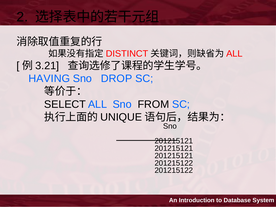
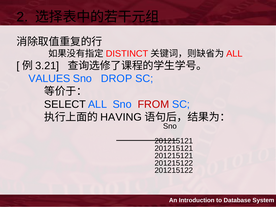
HAVING: HAVING -> VALUES
FROM colour: black -> red
UNIQUE: UNIQUE -> HAVING
